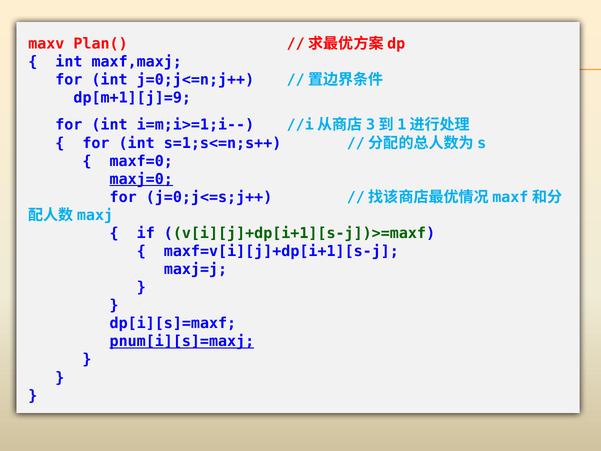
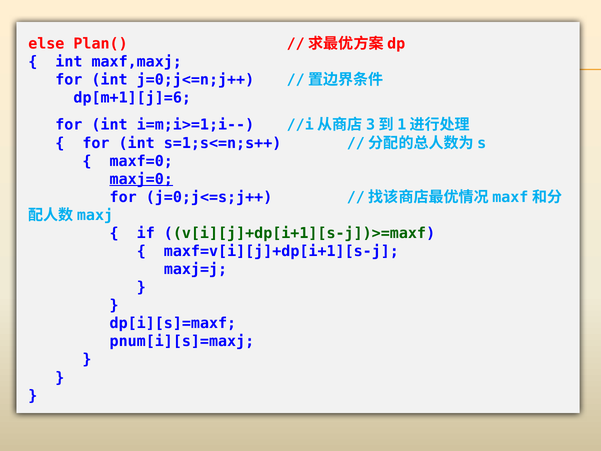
maxv: maxv -> else
dp[m+1][j]=9: dp[m+1][j]=9 -> dp[m+1][j]=6
pnum[i][s]=maxj underline: present -> none
